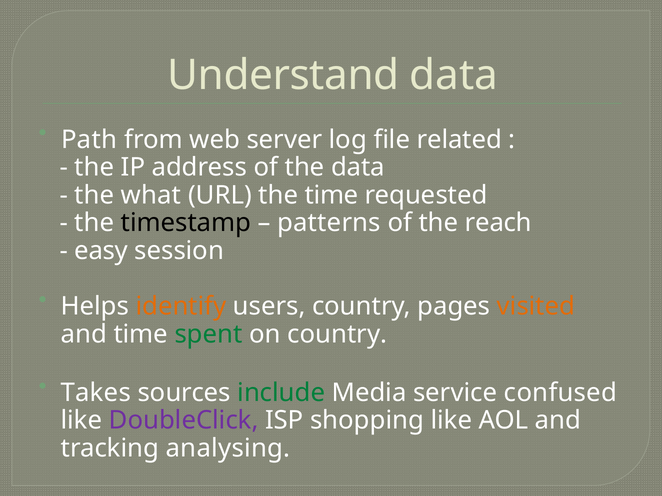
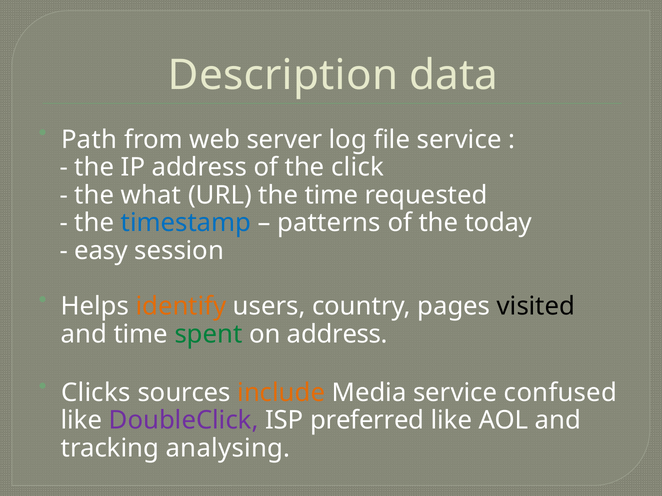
Understand: Understand -> Description
file related: related -> service
the data: data -> click
timestamp colour: black -> blue
reach: reach -> today
visited colour: orange -> black
on country: country -> address
Takes: Takes -> Clicks
include colour: green -> orange
shopping: shopping -> preferred
